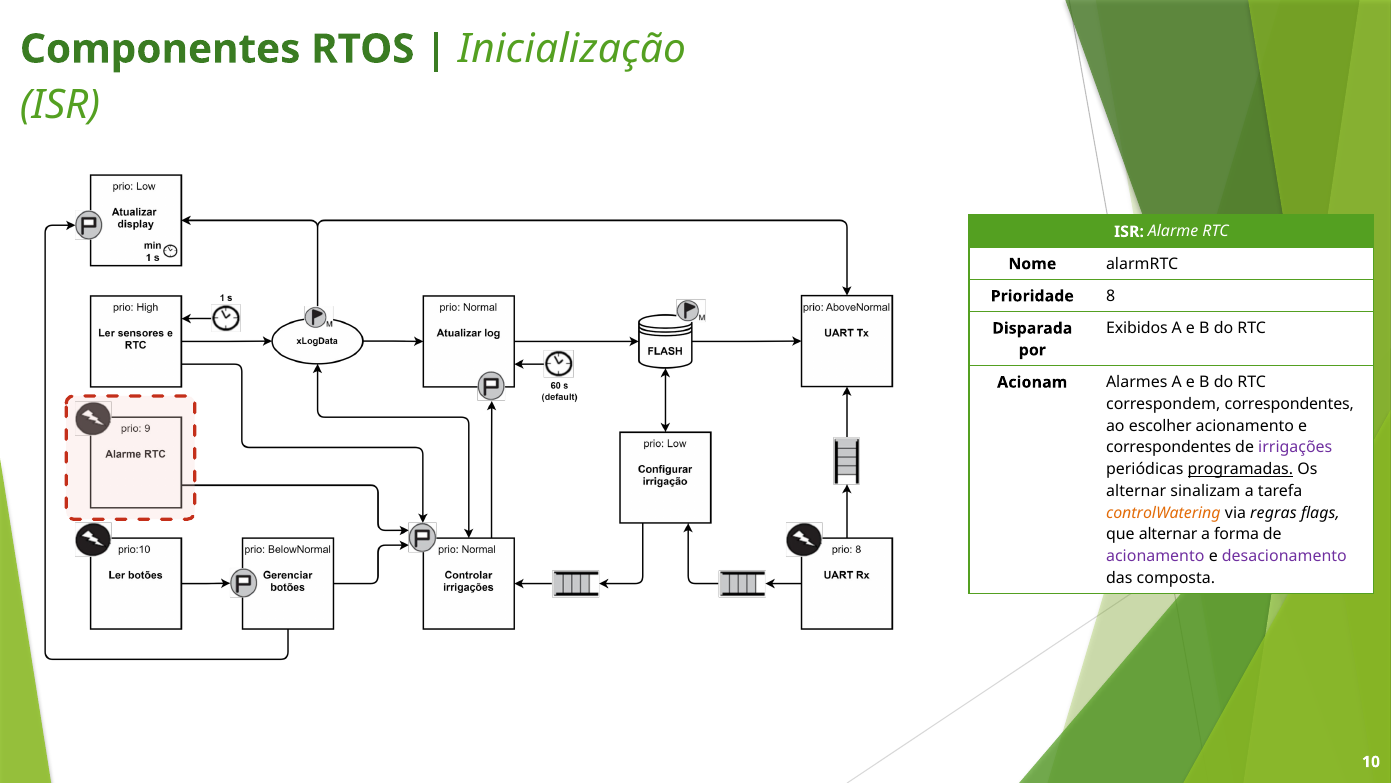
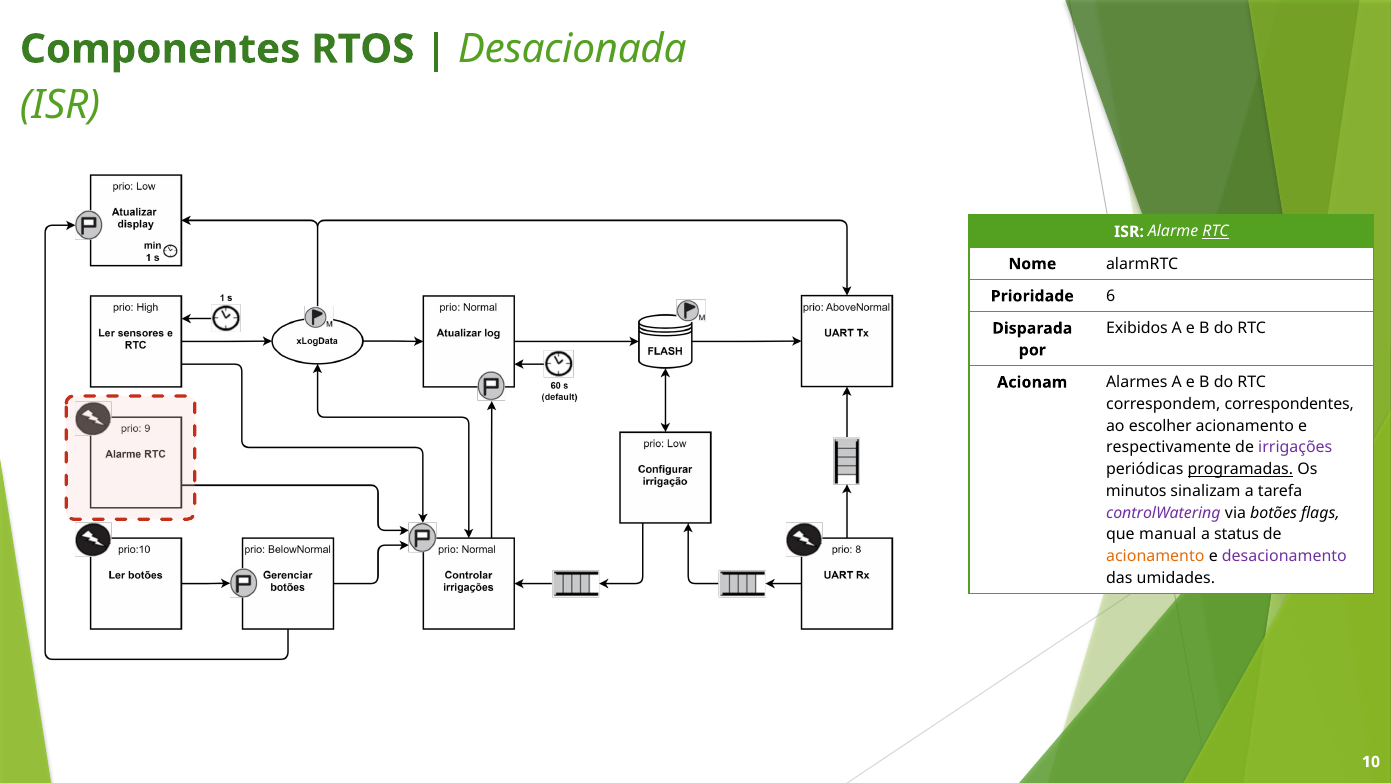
Inicialização: Inicialização -> Desacionada
RTC at (1216, 232) underline: none -> present
8: 8 -> 6
correspondentes at (1169, 447): correspondentes -> respectivamente
alternar at (1136, 491): alternar -> minutos
controlWatering colour: orange -> purple
regras: regras -> botões
que alternar: alternar -> manual
forma: forma -> status
acionamento at (1155, 556) colour: purple -> orange
composta: composta -> umidades
